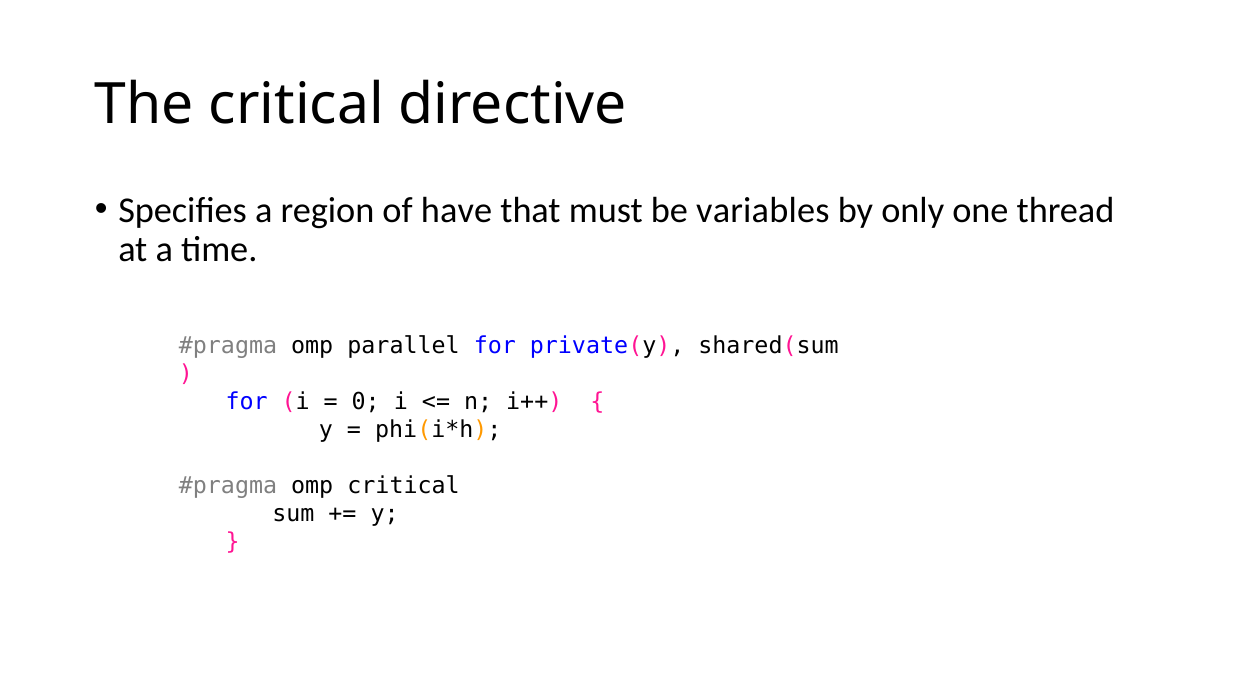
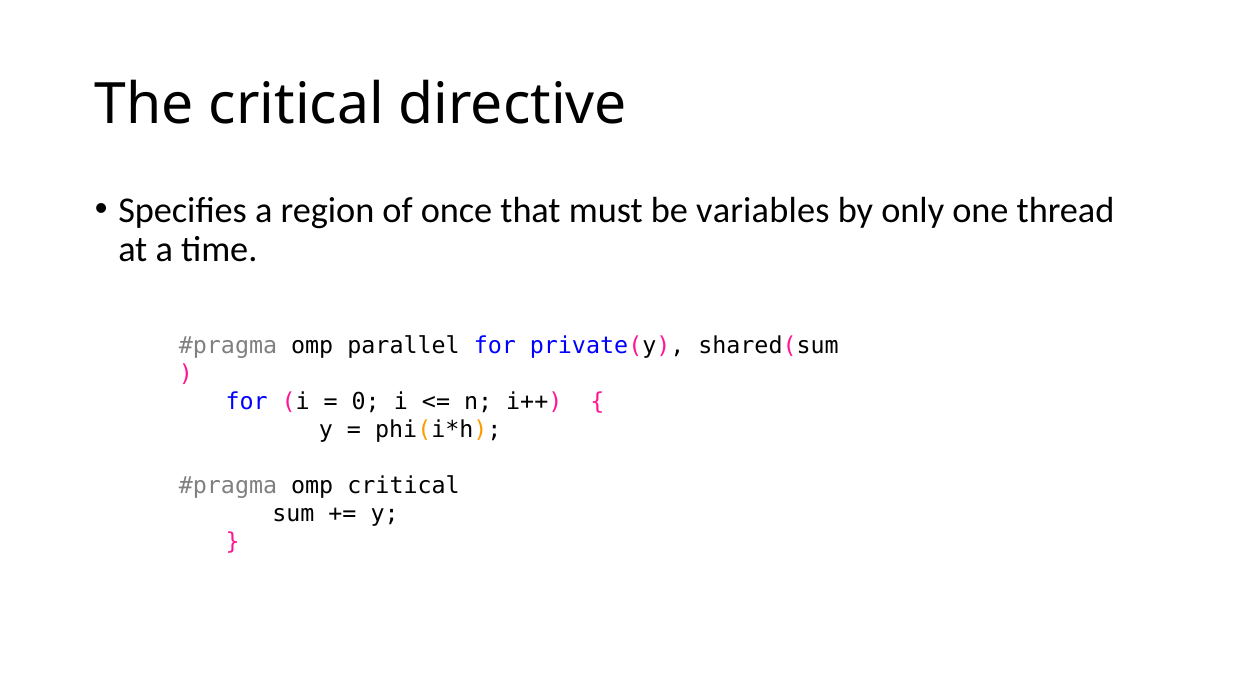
have: have -> once
